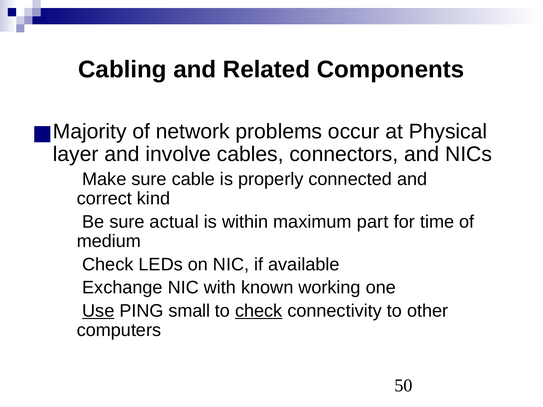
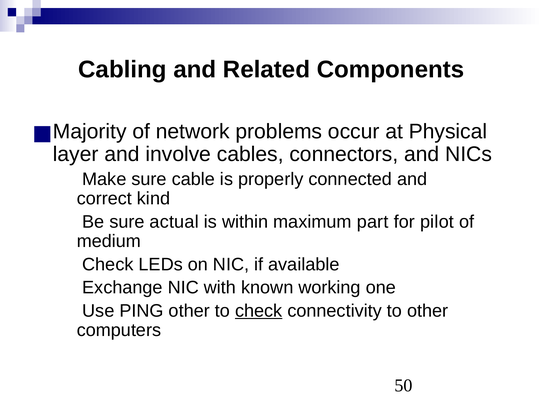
time: time -> pilot
Use underline: present -> none
PING small: small -> other
